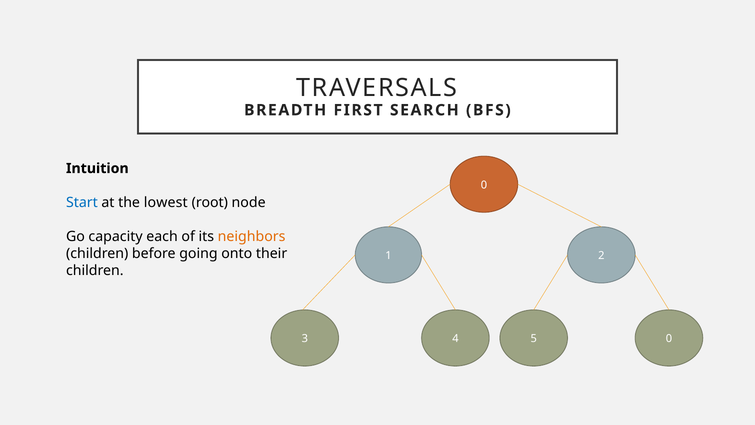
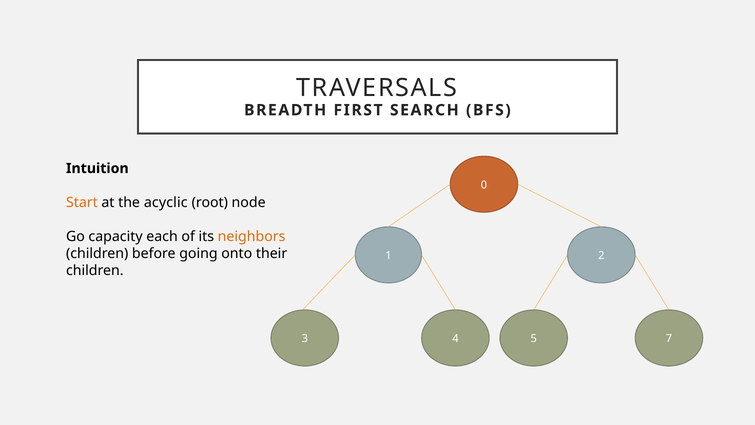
Start colour: blue -> orange
lowest: lowest -> acyclic
4 0: 0 -> 7
